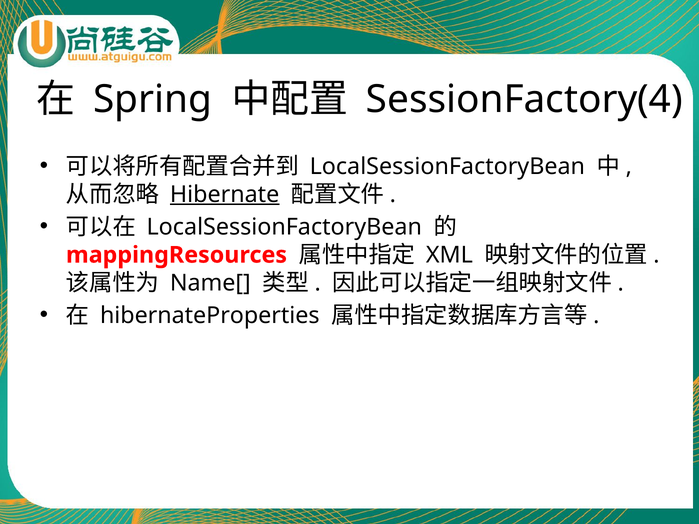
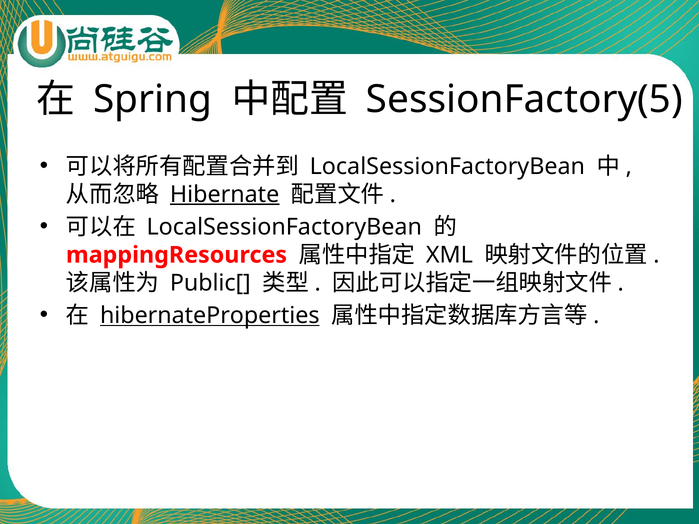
SessionFactory(4: SessionFactory(4 -> SessionFactory(5
Name[: Name[ -> Public[
hibernateProperties underline: none -> present
